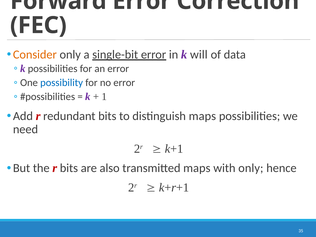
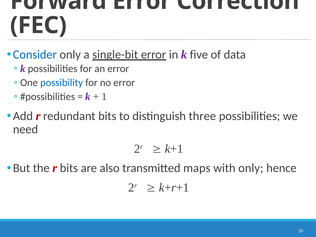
Consider colour: orange -> blue
will: will -> five
distinguish maps: maps -> three
